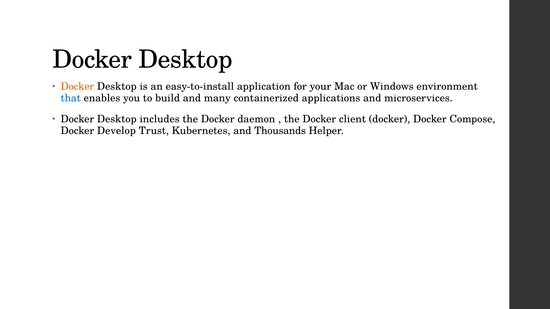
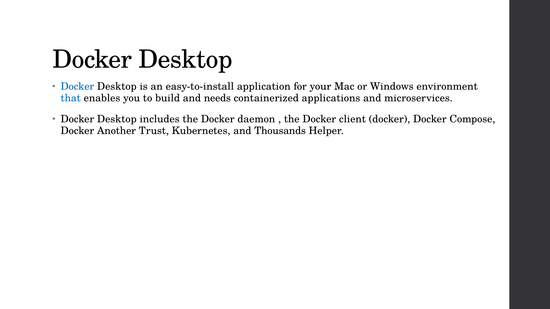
Docker at (77, 86) colour: orange -> blue
many: many -> needs
Develop: Develop -> Another
